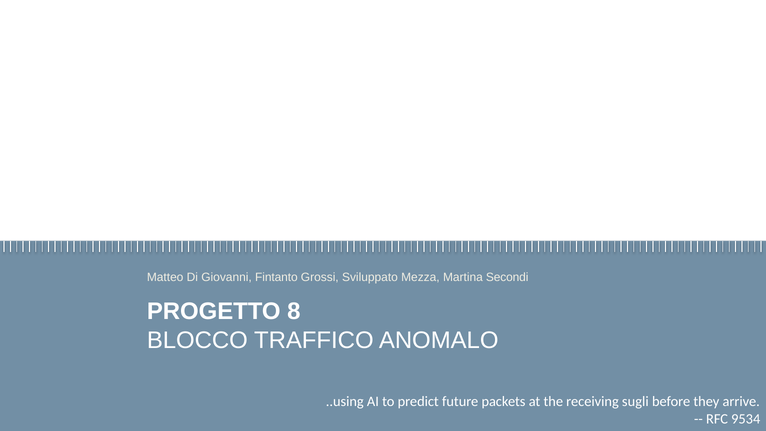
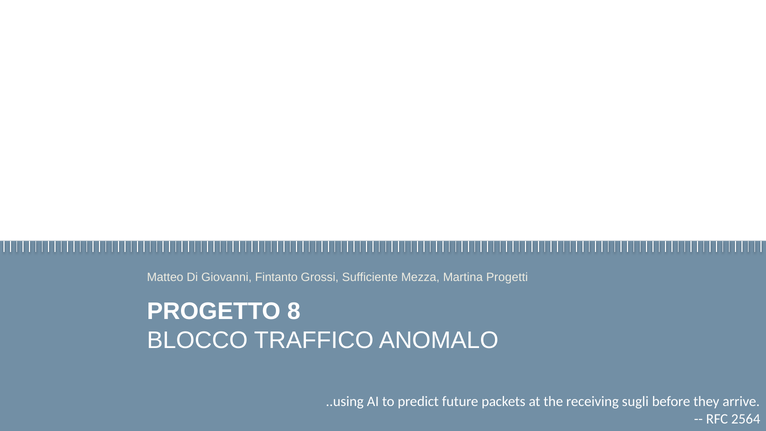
Sviluppato: Sviluppato -> Sufficiente
Secondi: Secondi -> Progetti
9534: 9534 -> 2564
